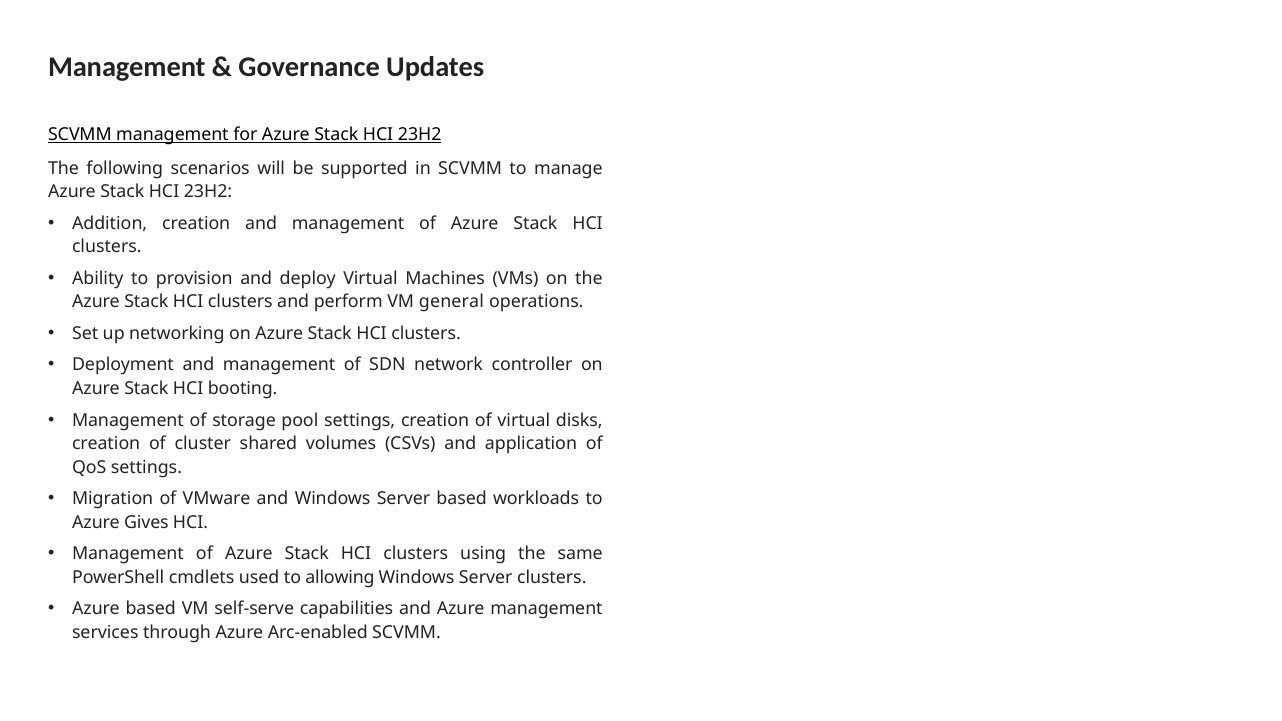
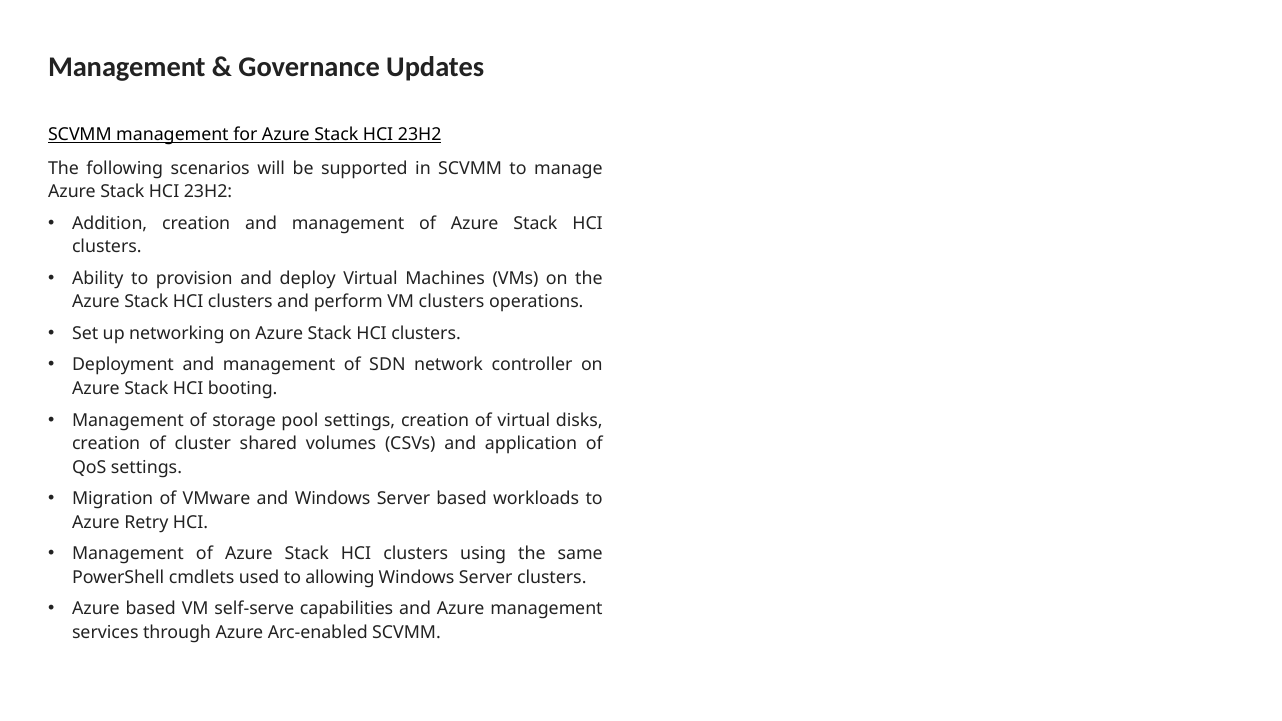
VM general: general -> clusters
Gives: Gives -> Retry
